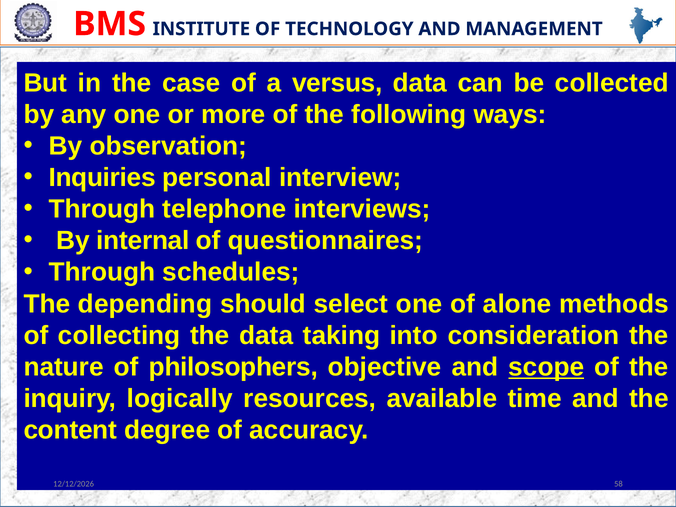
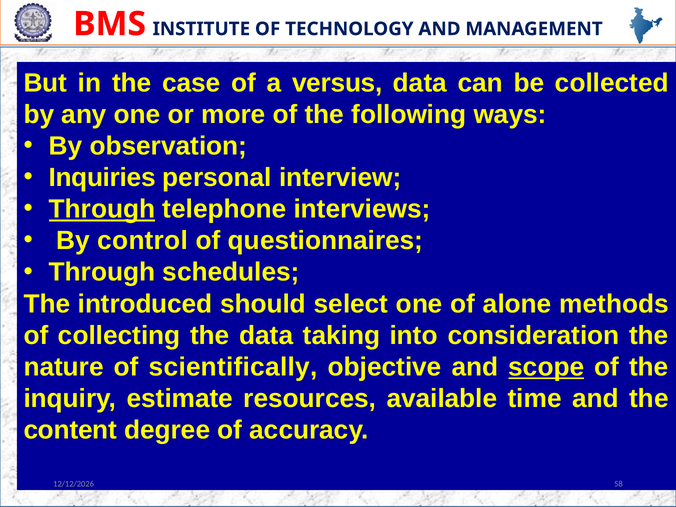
Through at (102, 209) underline: none -> present
internal: internal -> control
depending: depending -> introduced
philosophers: philosophers -> scientifically
logically: logically -> estimate
